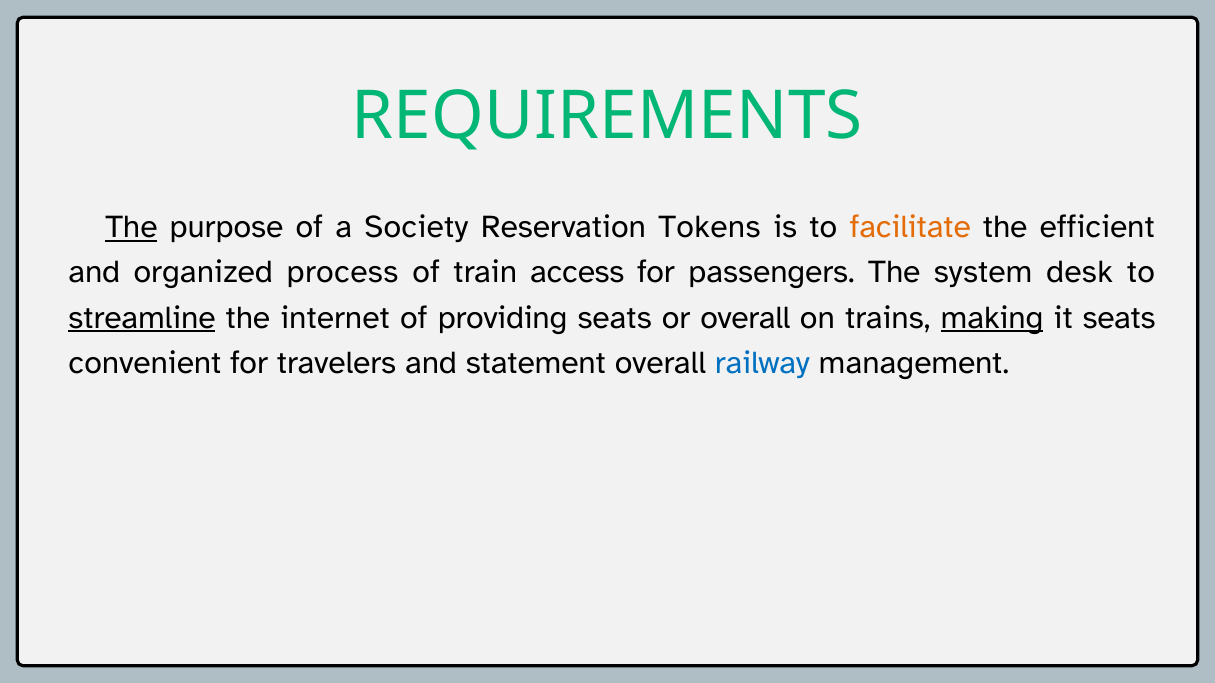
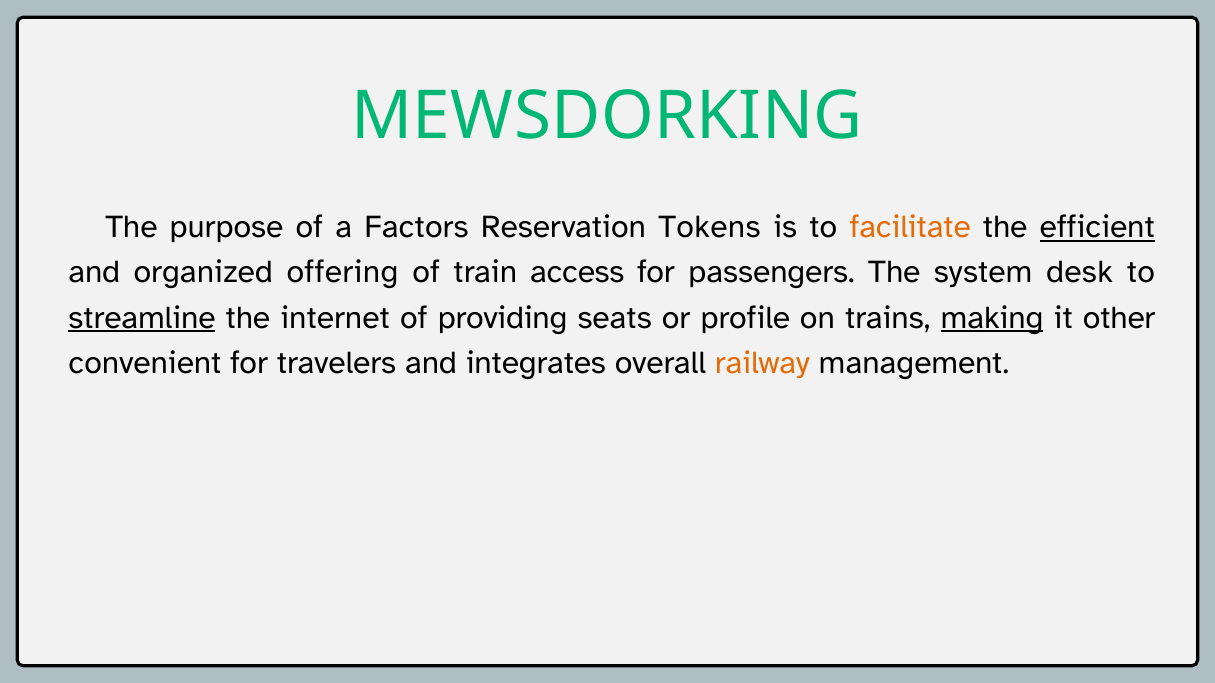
REQUIREMENTS: REQUIREMENTS -> MEWSDORKING
The at (131, 227) underline: present -> none
Society: Society -> Factors
efficient underline: none -> present
process: process -> offering
or overall: overall -> profile
it seats: seats -> other
statement: statement -> integrates
railway colour: blue -> orange
